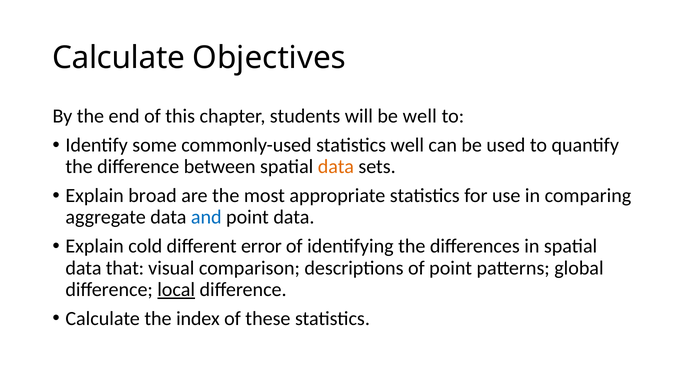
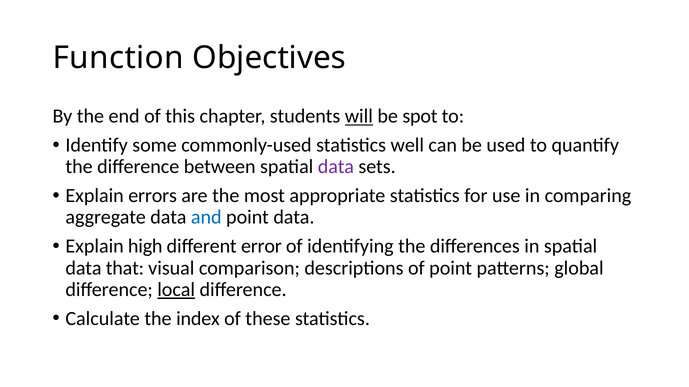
Calculate at (119, 58): Calculate -> Function
will underline: none -> present
be well: well -> spot
data at (336, 167) colour: orange -> purple
broad: broad -> errors
cold: cold -> high
